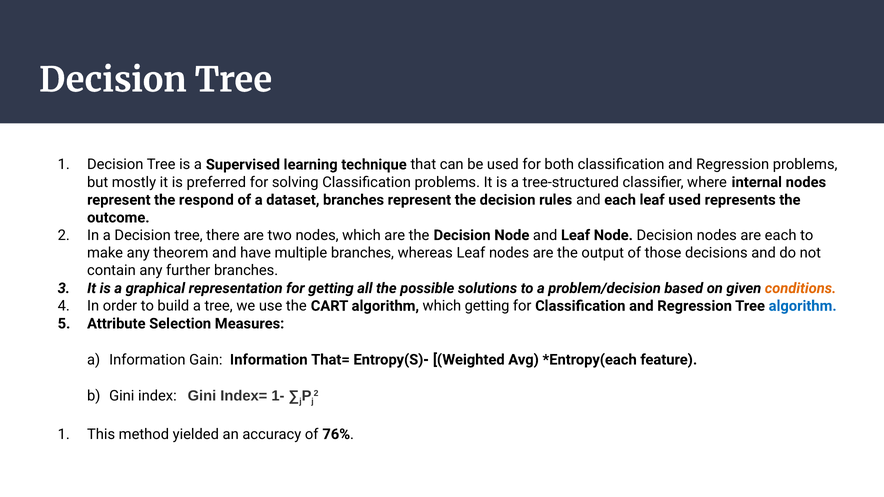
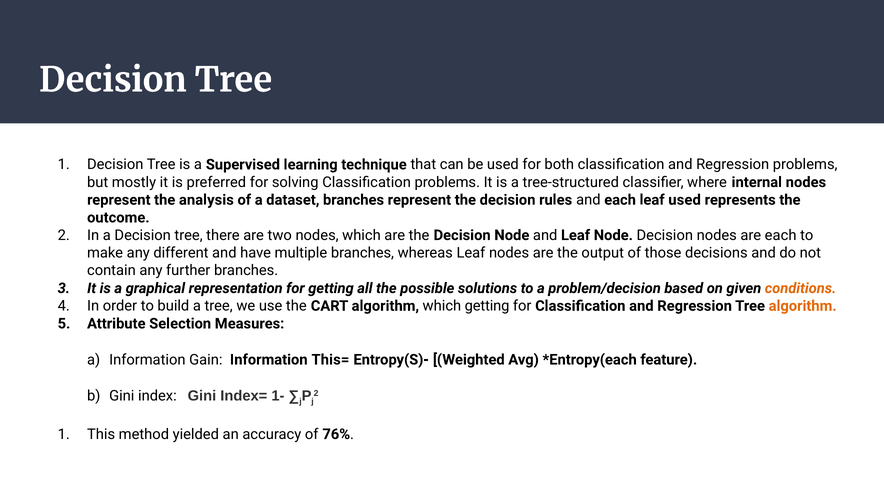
respond: respond -> analysis
theorem: theorem -> different
algorithm at (803, 306) colour: blue -> orange
That=: That= -> This=
